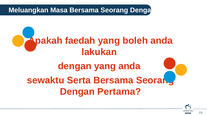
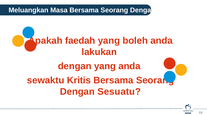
Serta: Serta -> Kritis
Pertama: Pertama -> Sesuatu
